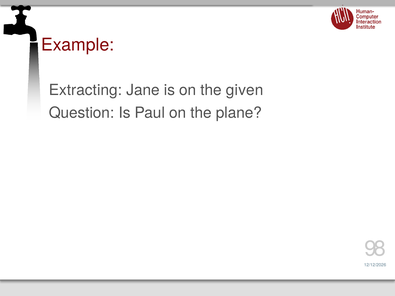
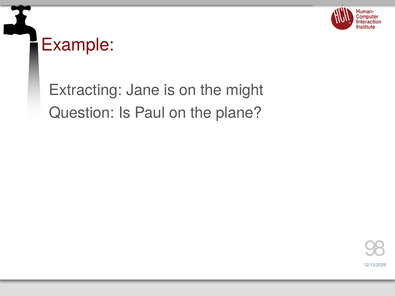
given: given -> might
